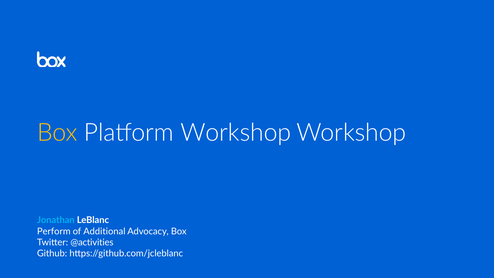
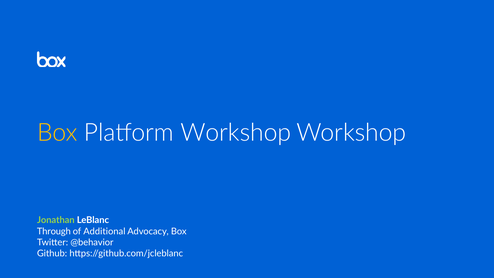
Jonathan colour: light blue -> light green
Perform: Perform -> Through
@activities: @activities -> @behavior
